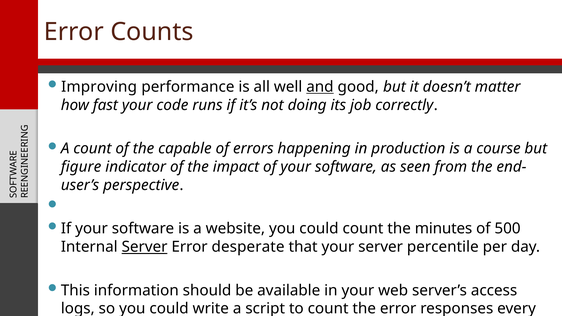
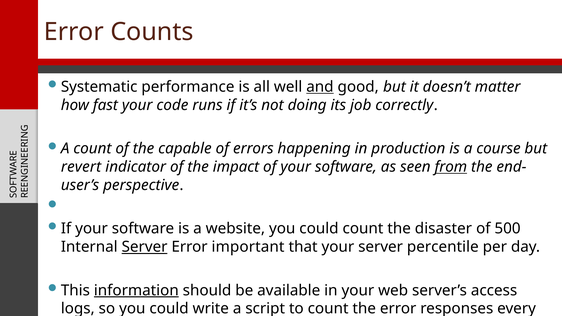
Improving: Improving -> Systematic
figure: figure -> revert
from underline: none -> present
minutes: minutes -> disaster
desperate: desperate -> important
information underline: none -> present
